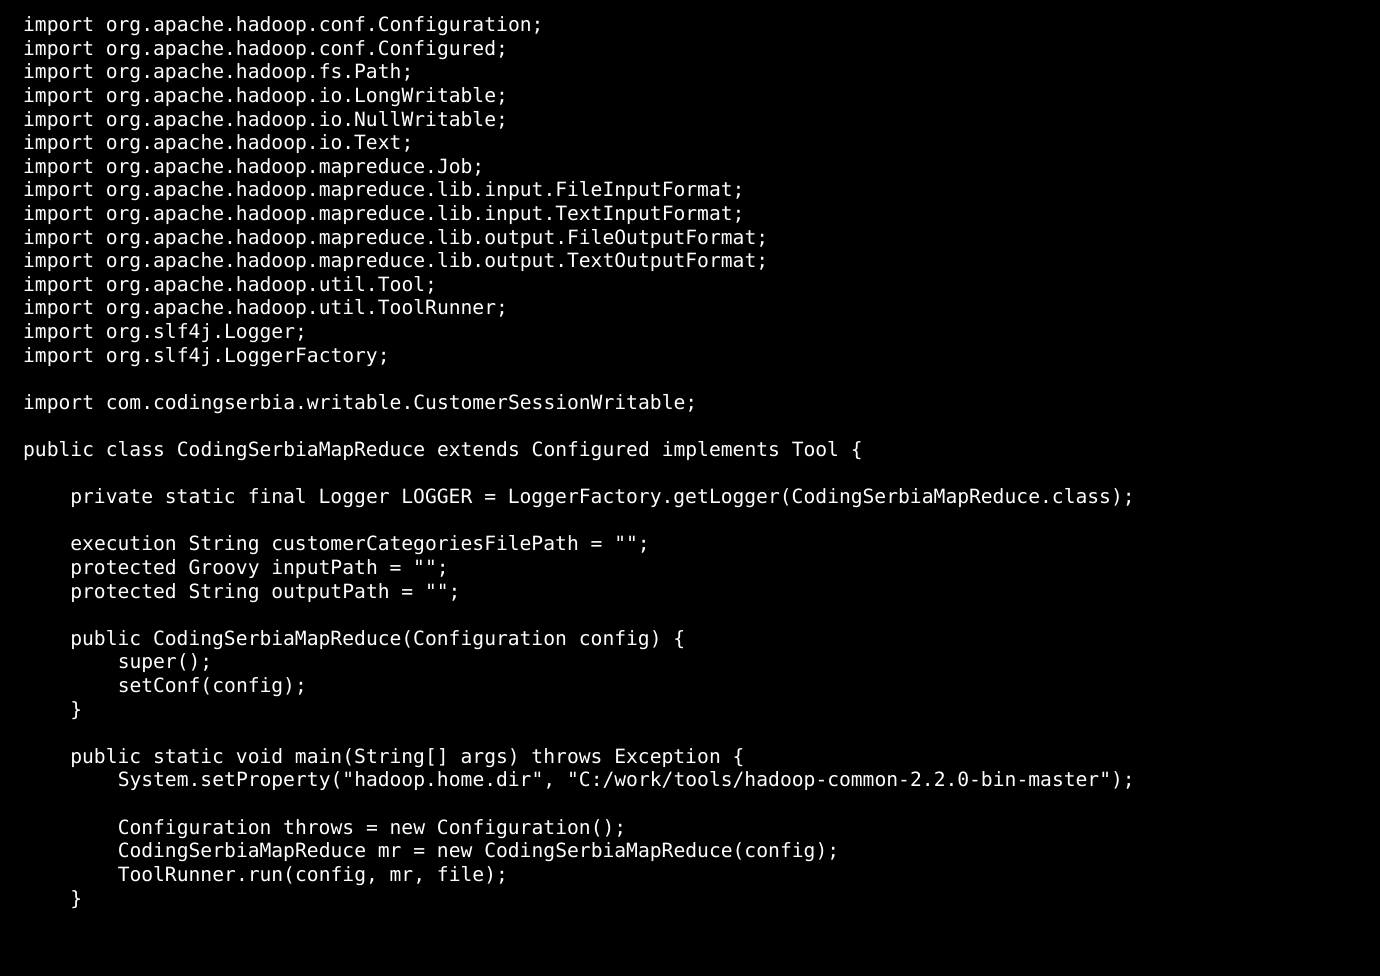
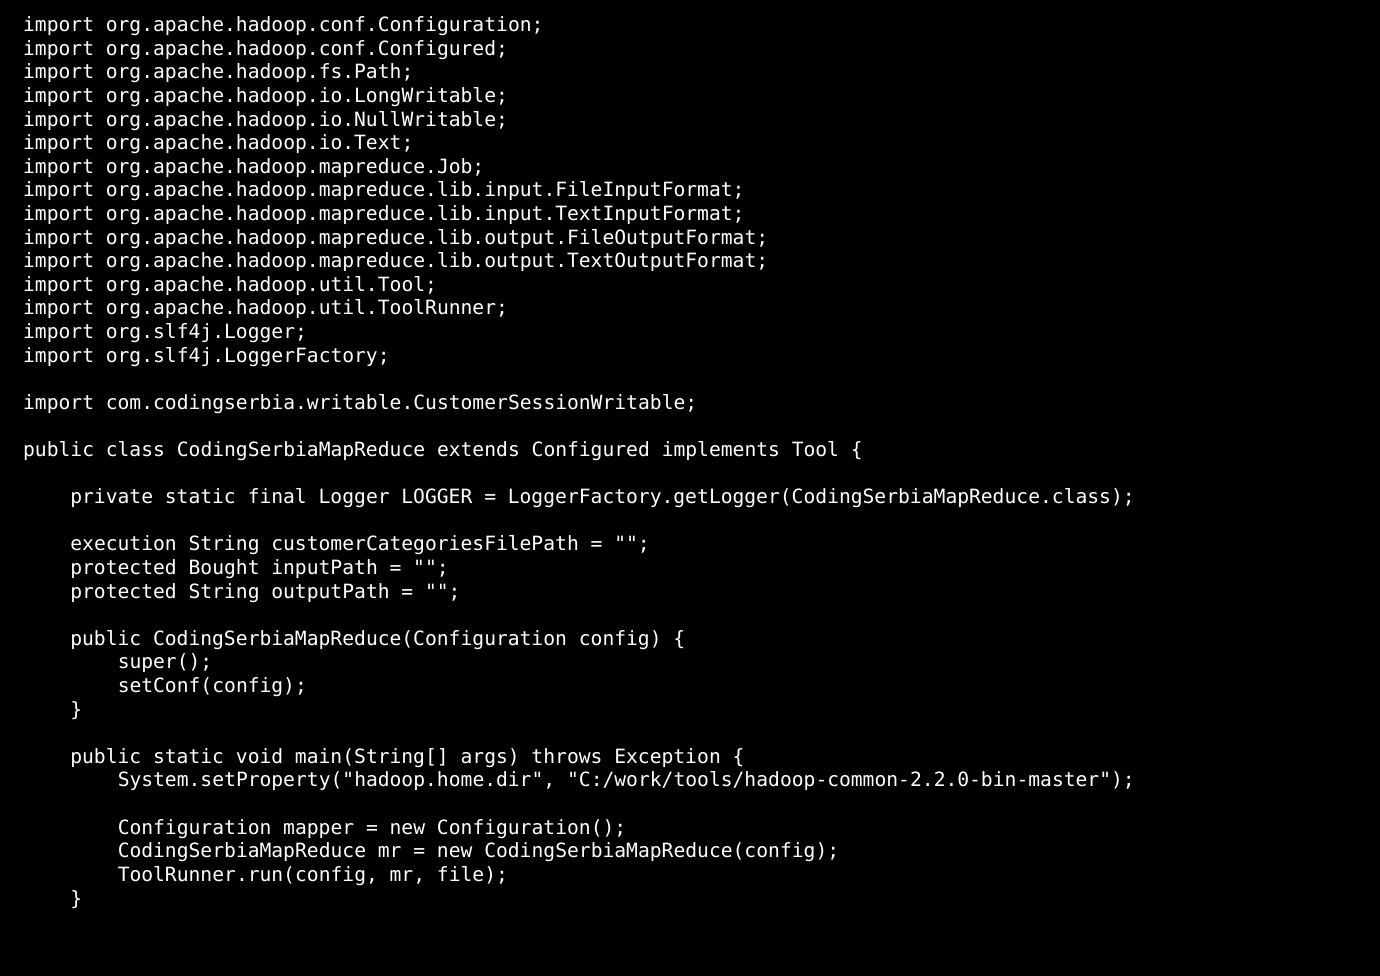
Groovy: Groovy -> Bought
Configuration throws: throws -> mapper
